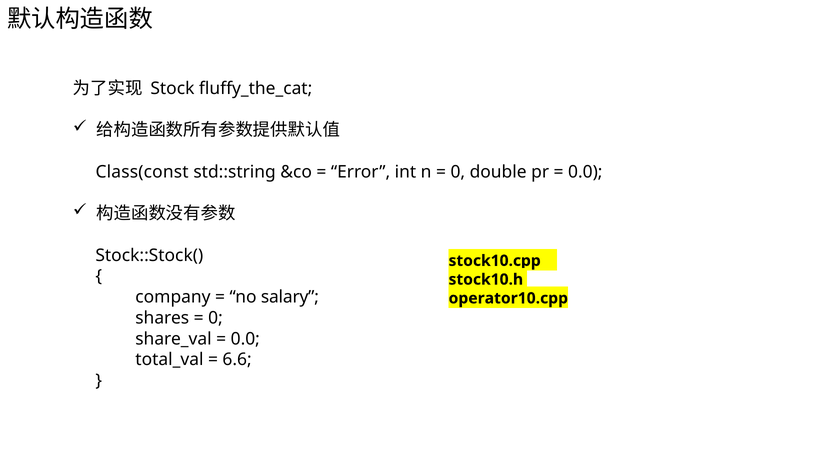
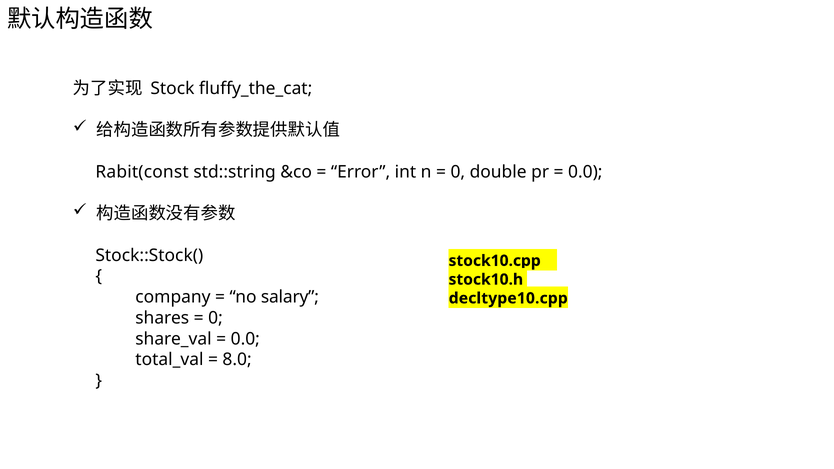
Class(const: Class(const -> Rabit(const
operator10.cpp: operator10.cpp -> decltype10.cpp
6.6: 6.6 -> 8.0
